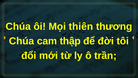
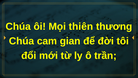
thập: thập -> gian
